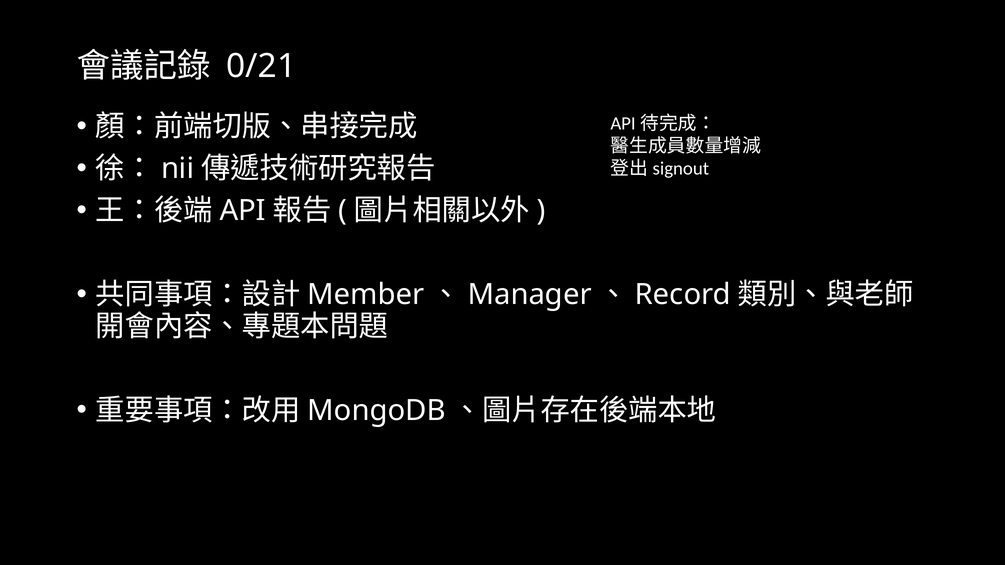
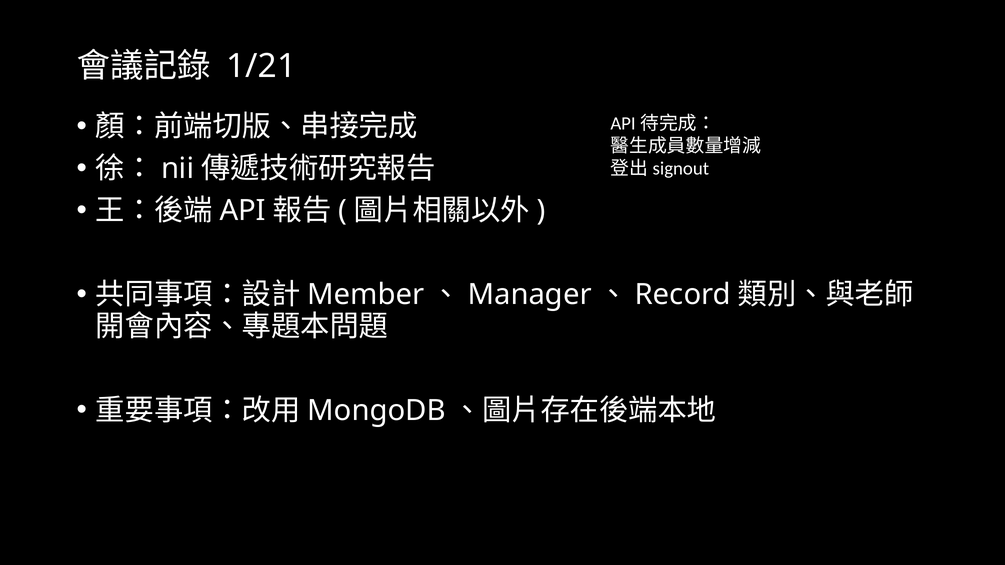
0/21: 0/21 -> 1/21
